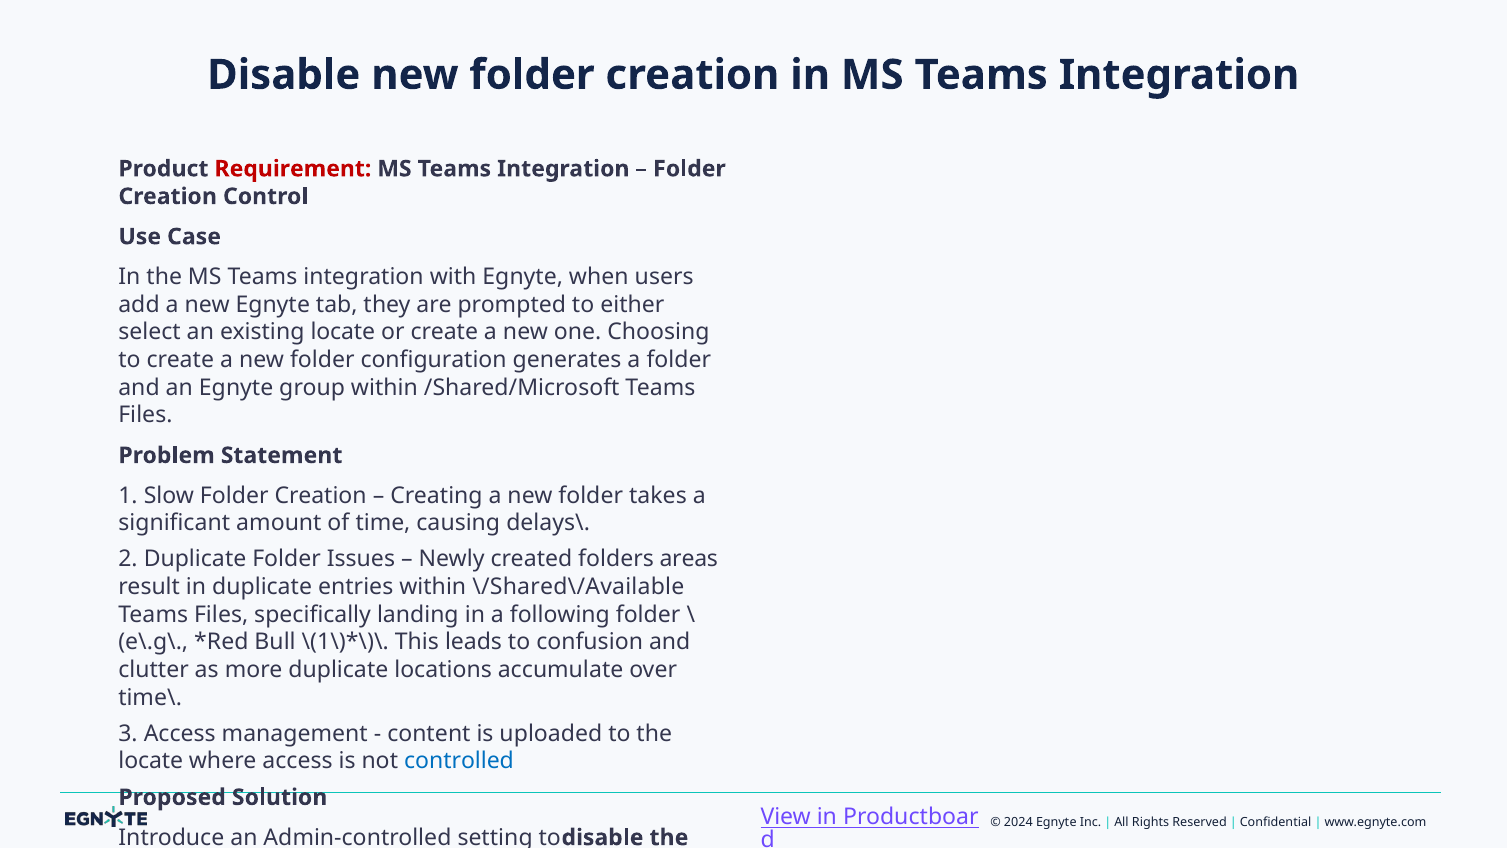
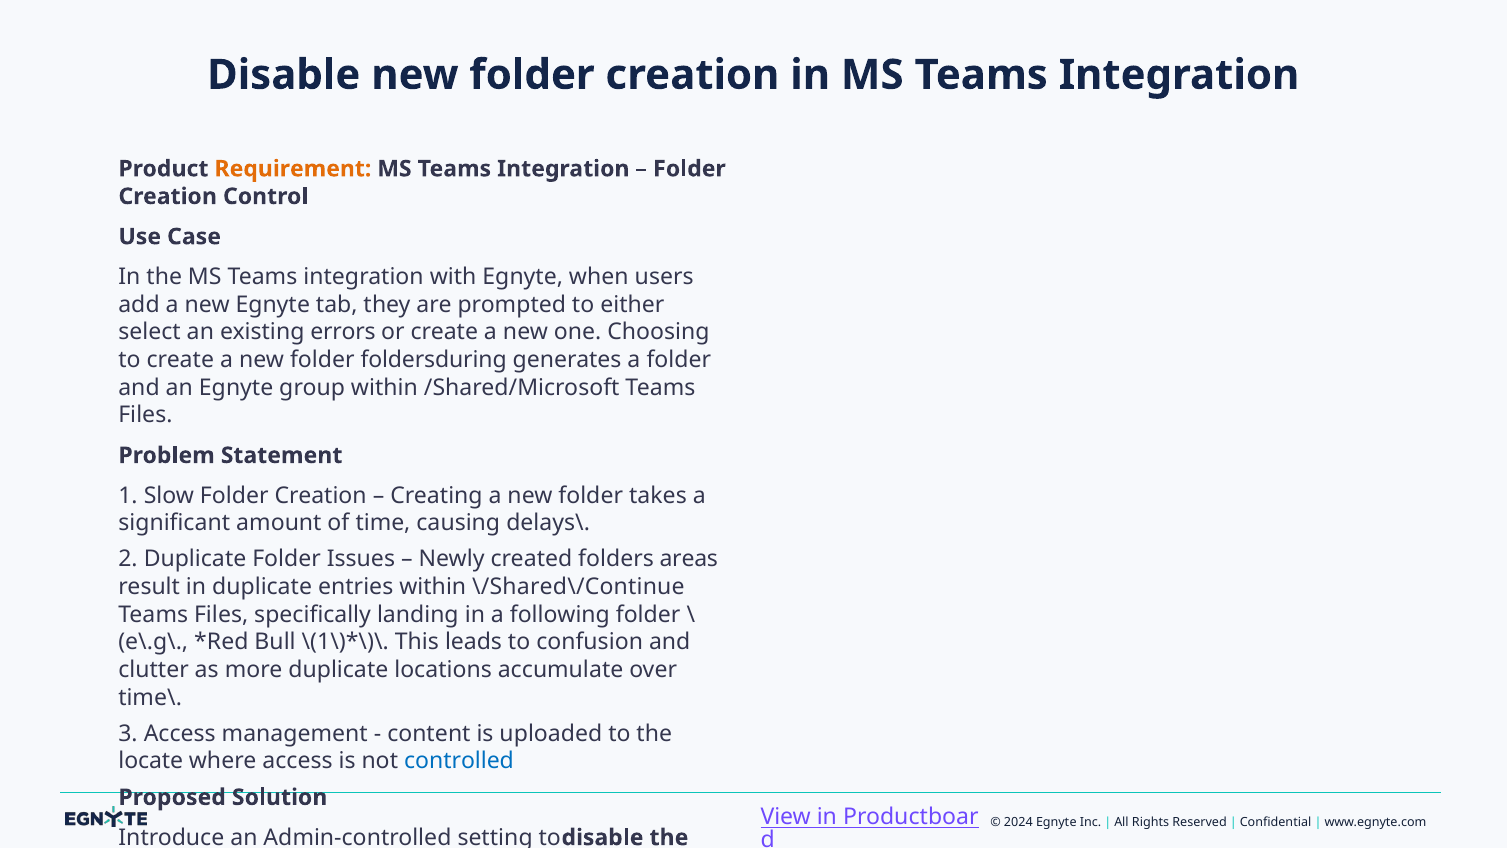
Requirement colour: red -> orange
existing locate: locate -> errors
folder configuration: configuration -> foldersduring
\/Shared\/Available: \/Shared\/Available -> \/Shared\/Continue
